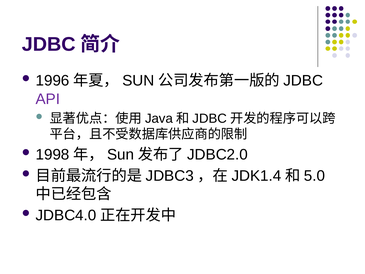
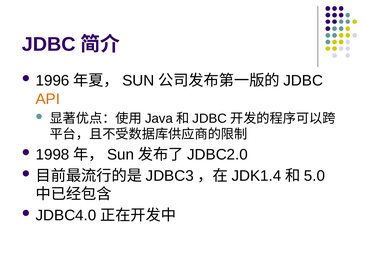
API colour: purple -> orange
